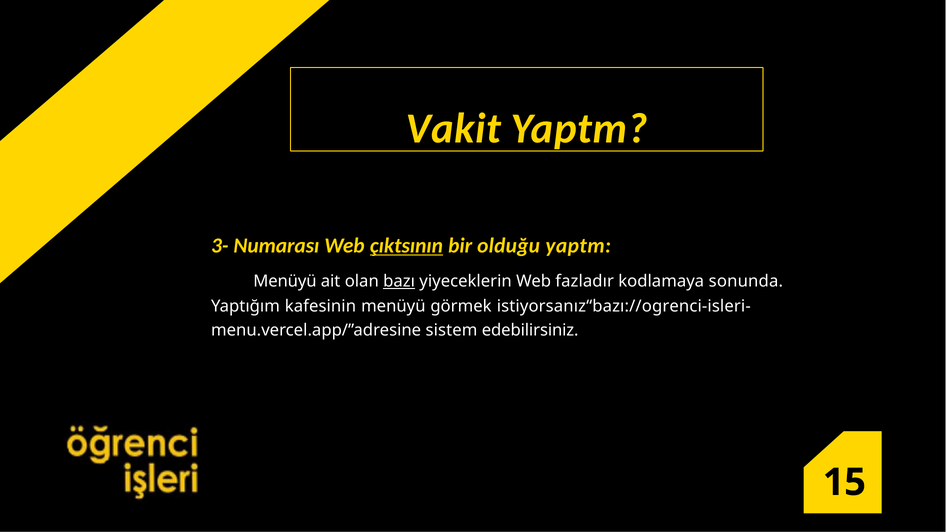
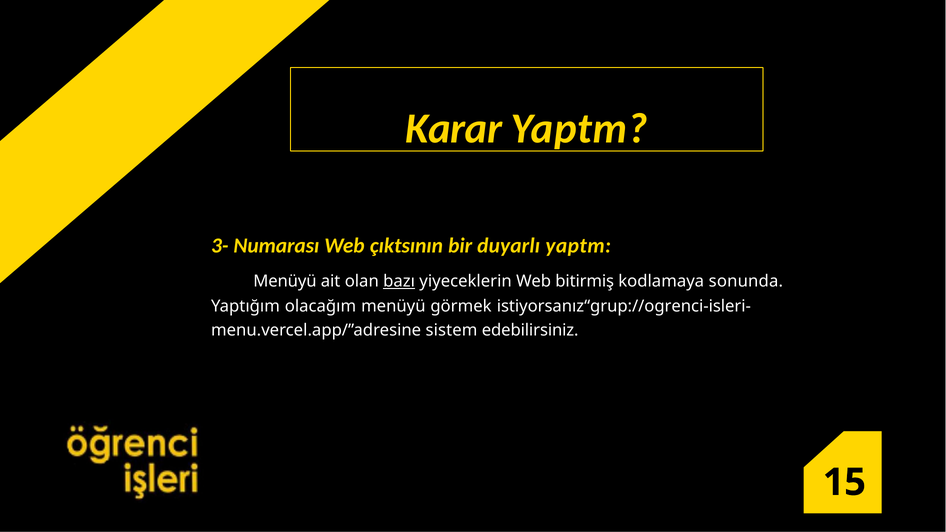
Vakit: Vakit -> Karar
çıktsının underline: present -> none
olduğu: olduğu -> duyarlı
fazladır: fazladır -> bitirmiş
kafesinin: kafesinin -> olacağım
istiyorsanız“bazı://ogrenci-isleri-: istiyorsanız“bazı://ogrenci-isleri- -> istiyorsanız“grup://ogrenci-isleri-
